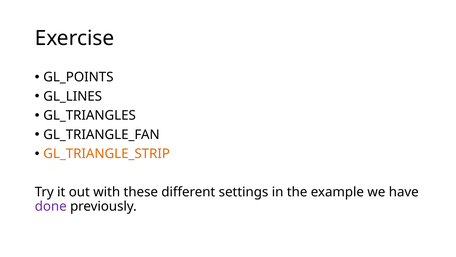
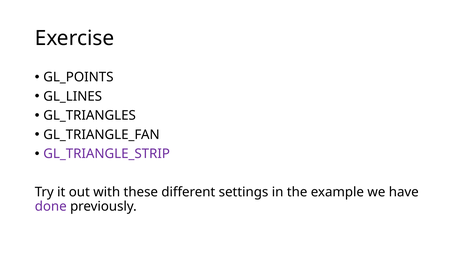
GL_TRIANGLE_STRIP colour: orange -> purple
